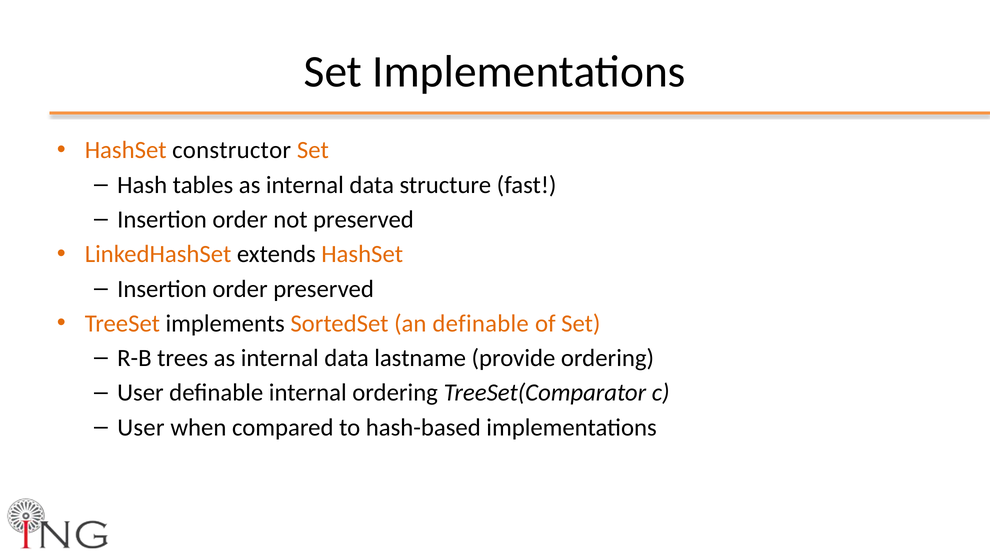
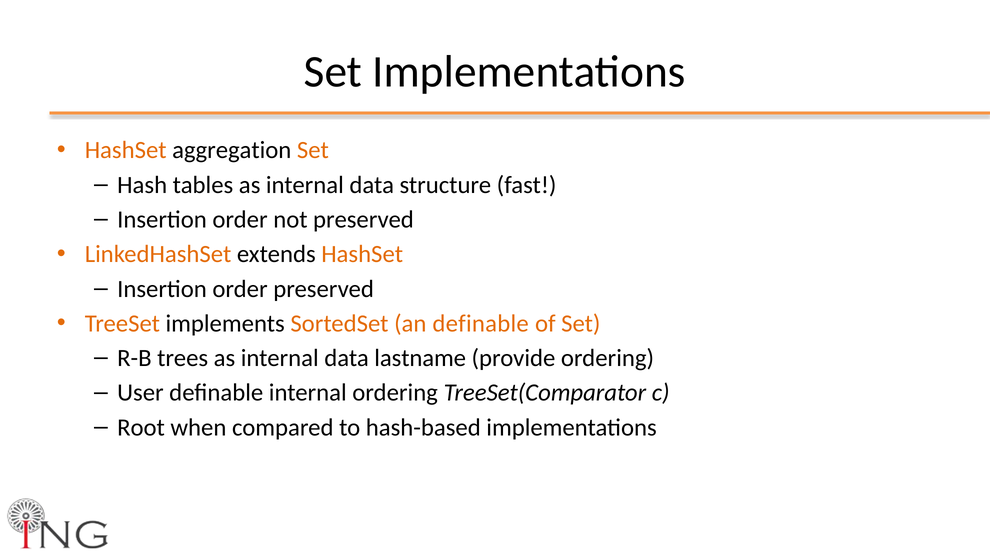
constructor: constructor -> aggregation
User at (141, 427): User -> Root
